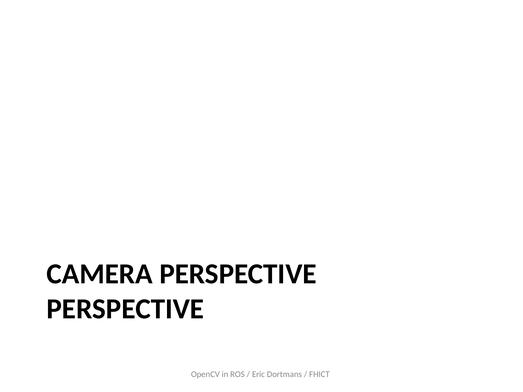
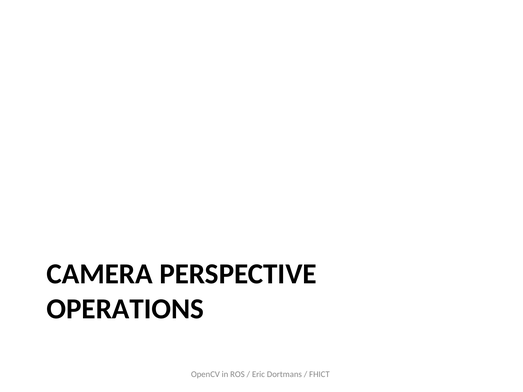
PERSPECTIVE at (125, 309): PERSPECTIVE -> OPERATIONS
